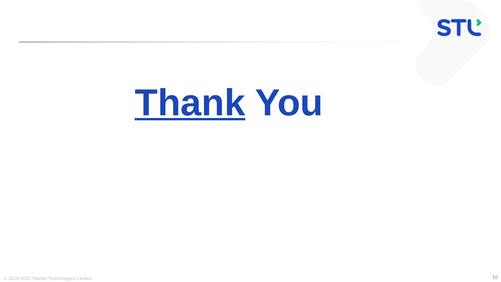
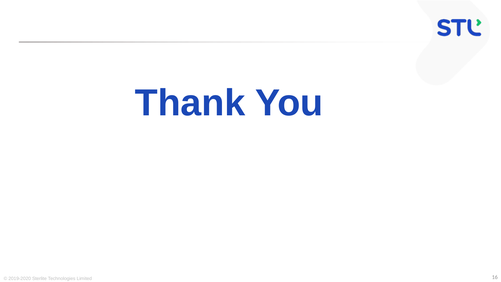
Thank underline: present -> none
